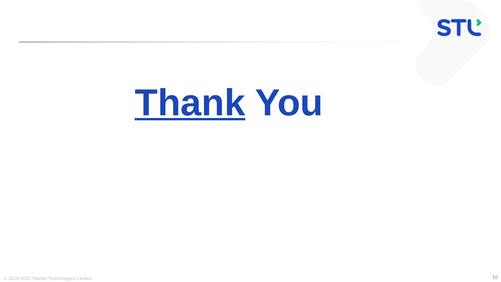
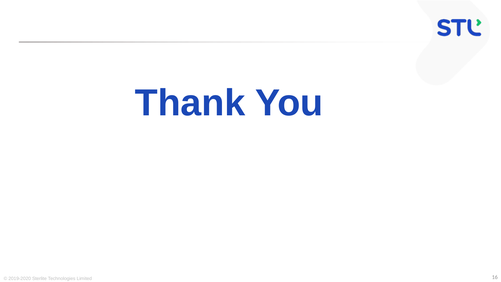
Thank underline: present -> none
